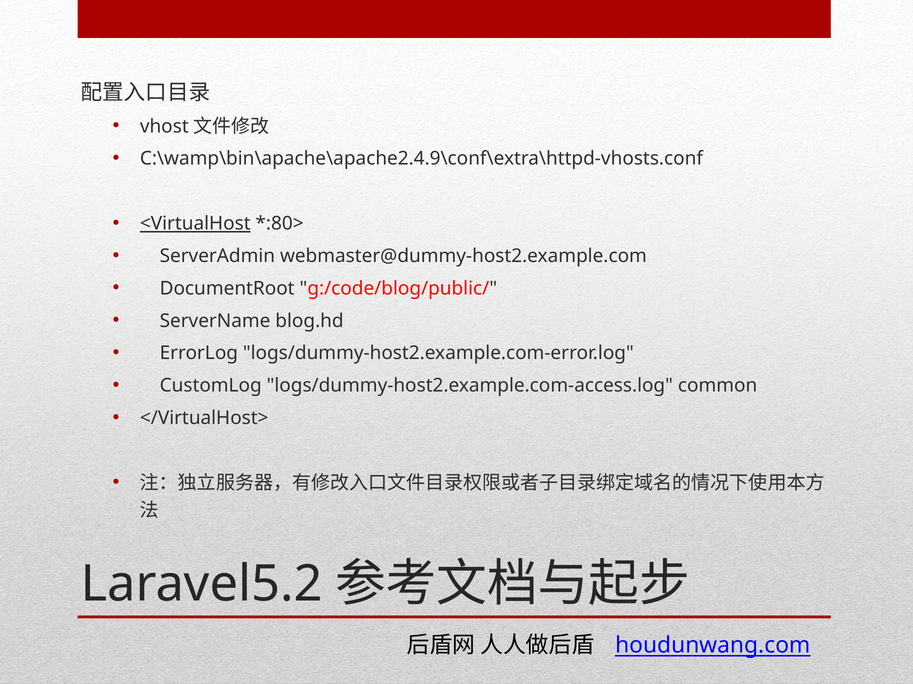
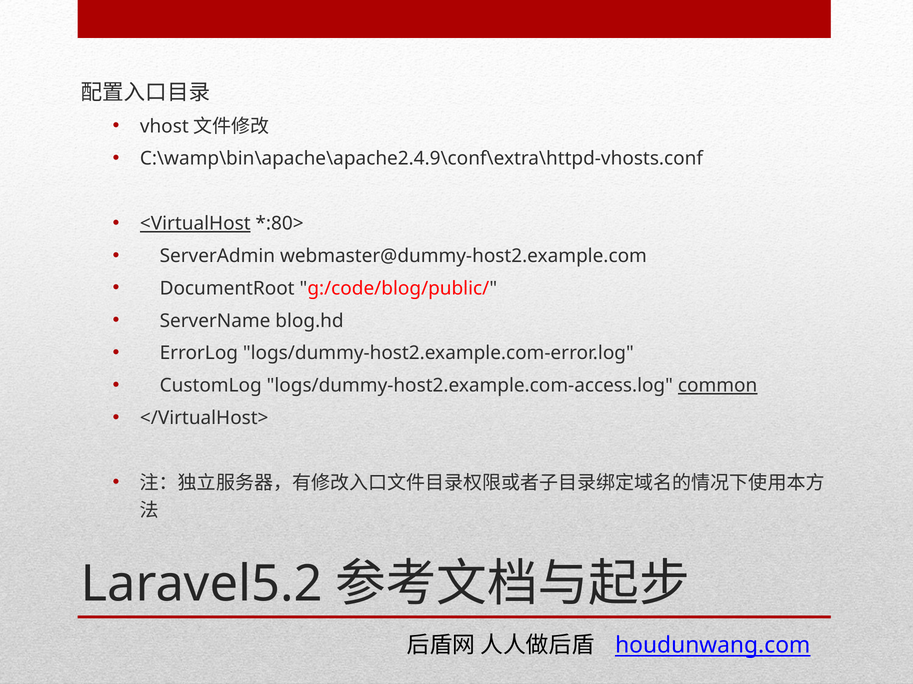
common underline: none -> present
